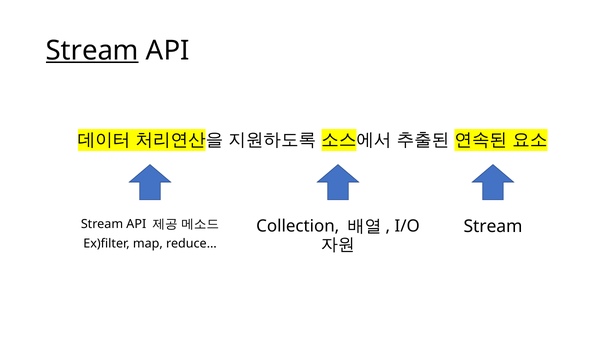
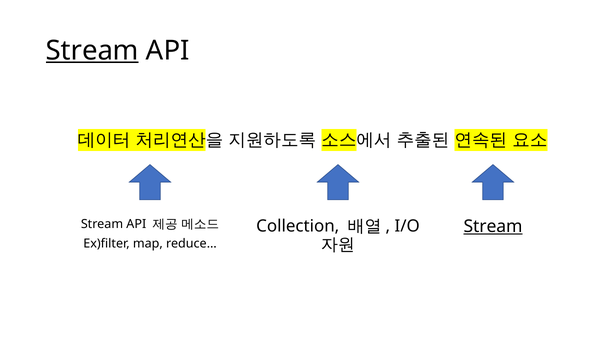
Stream at (493, 227) underline: none -> present
